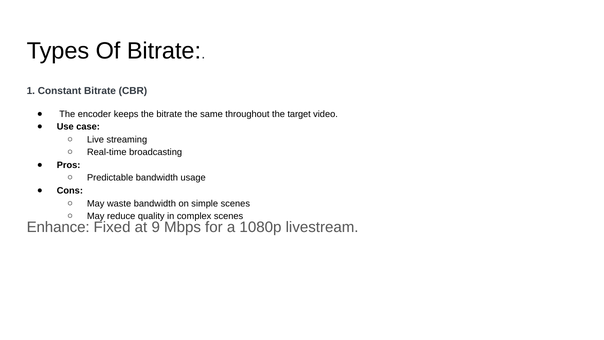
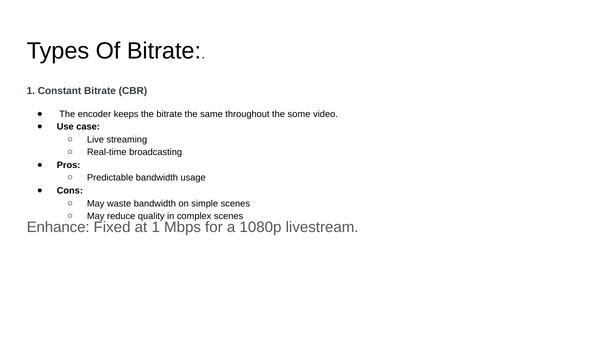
target: target -> some
at 9: 9 -> 1
